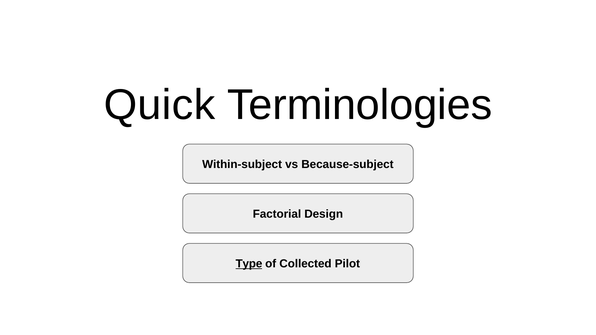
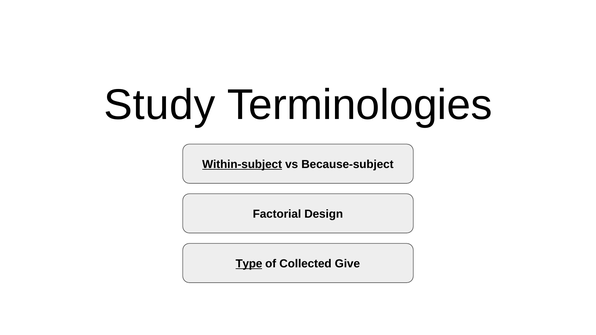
Quick: Quick -> Study
Within-subject underline: none -> present
Pilot: Pilot -> Give
